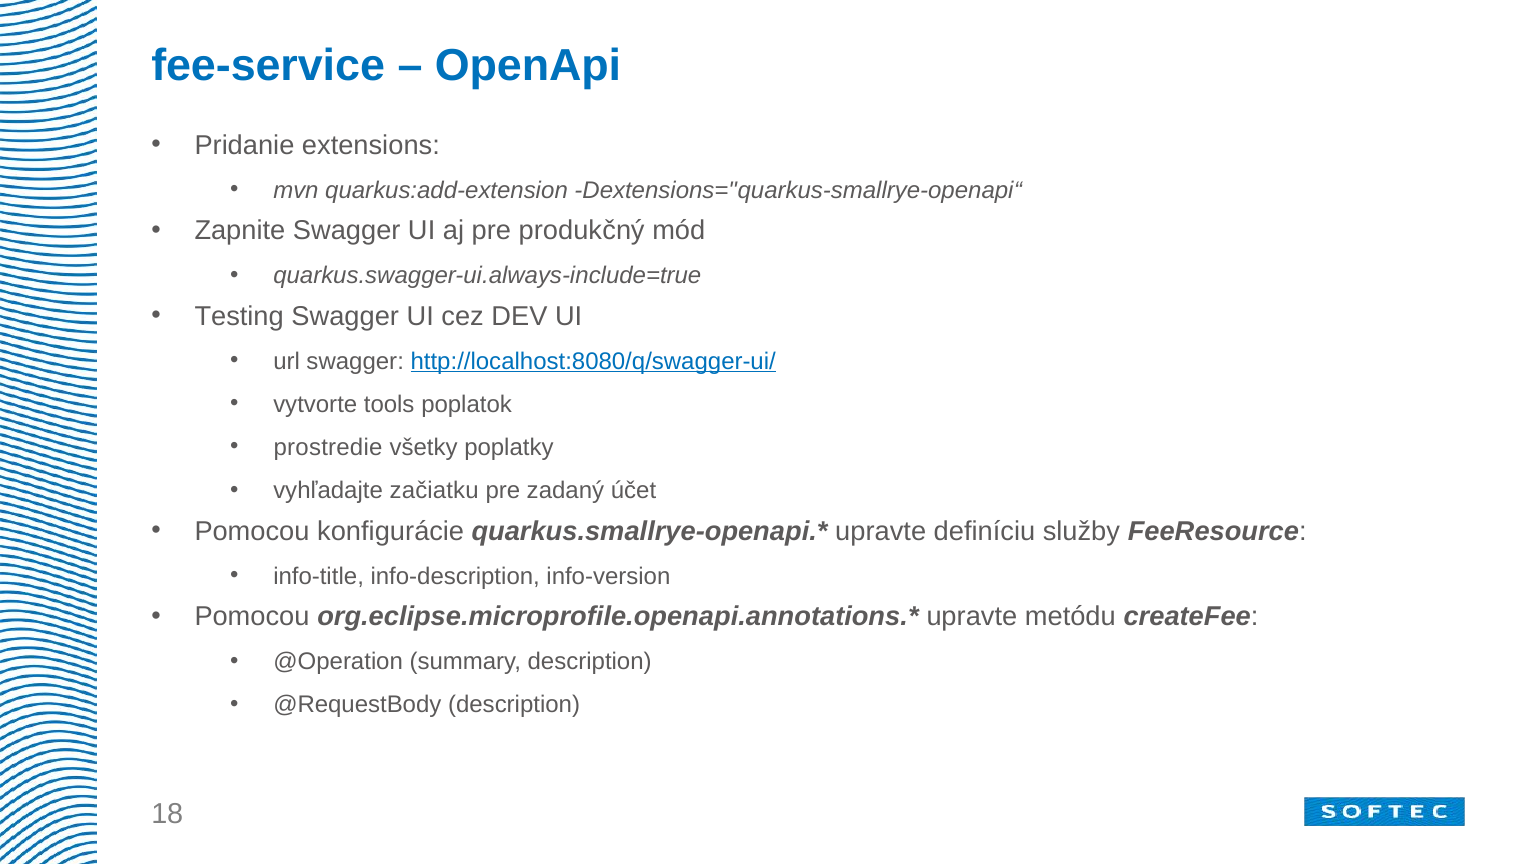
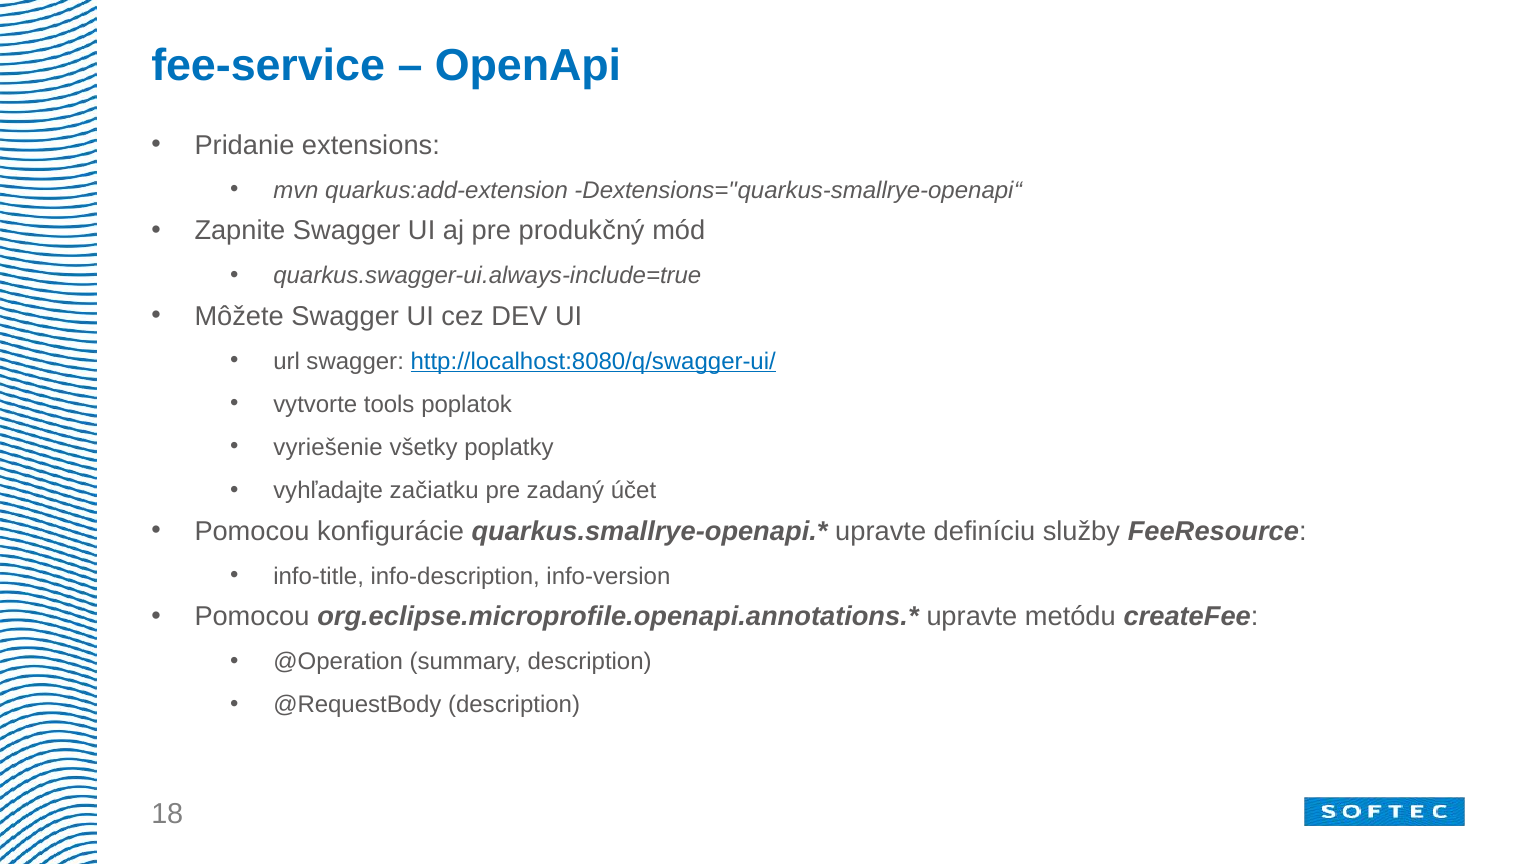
Testing: Testing -> Môžete
prostredie: prostredie -> vyriešenie
